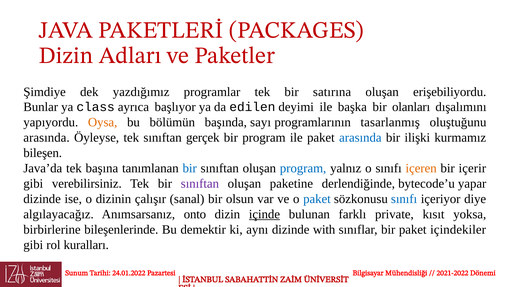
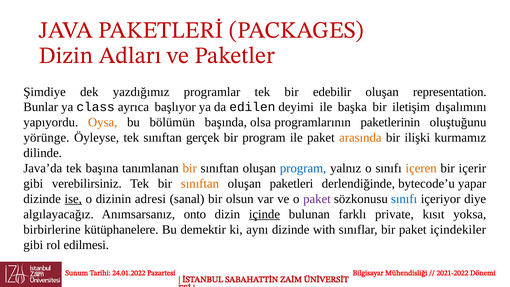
satırına: satırına -> edebilir
erişebiliyordu: erişebiliyordu -> representation
olanları: olanları -> iletişim
sayı: sayı -> olsa
tasarlanmış: tasarlanmış -> paketlerinin
arasında at (46, 138): arasında -> yörünge
arasında at (360, 138) colour: blue -> orange
bileşen: bileşen -> dilinde
bir at (190, 168) colour: blue -> orange
sınıftan at (200, 184) colour: purple -> orange
paketine: paketine -> paketleri
ise underline: none -> present
çalışır: çalışır -> adresi
paket at (317, 199) colour: blue -> purple
bileşenlerinde: bileşenlerinde -> kütüphanelere
kuralları: kuralları -> edilmesi
